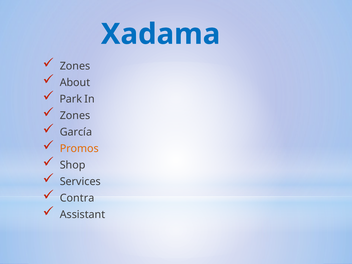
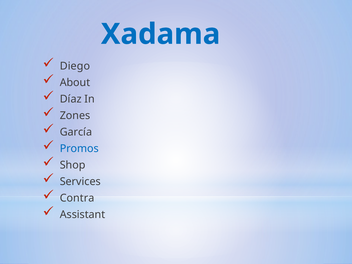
Zones at (75, 66): Zones -> Diego
Park: Park -> Díaz
Promos colour: orange -> blue
